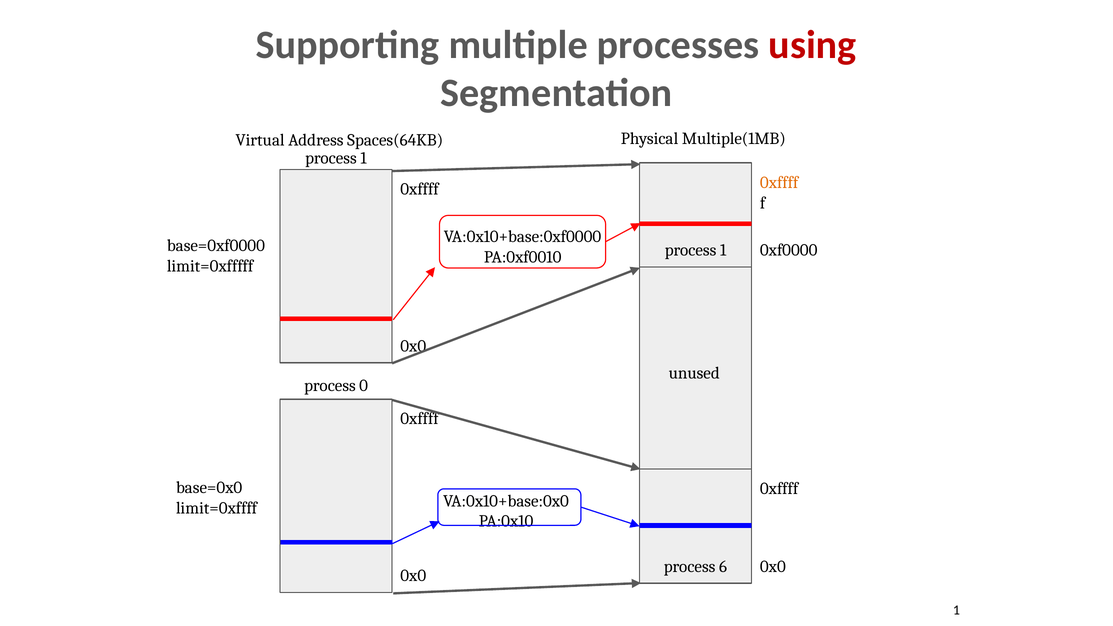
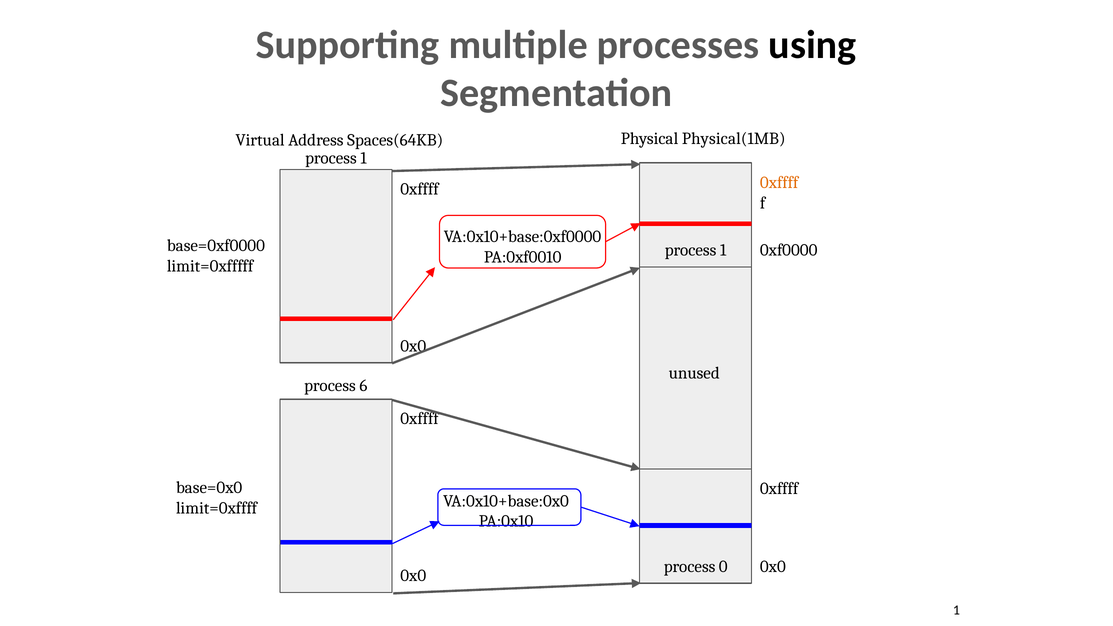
using colour: red -> black
Multiple(1MB: Multiple(1MB -> Physical(1MB
0: 0 -> 6
6: 6 -> 0
